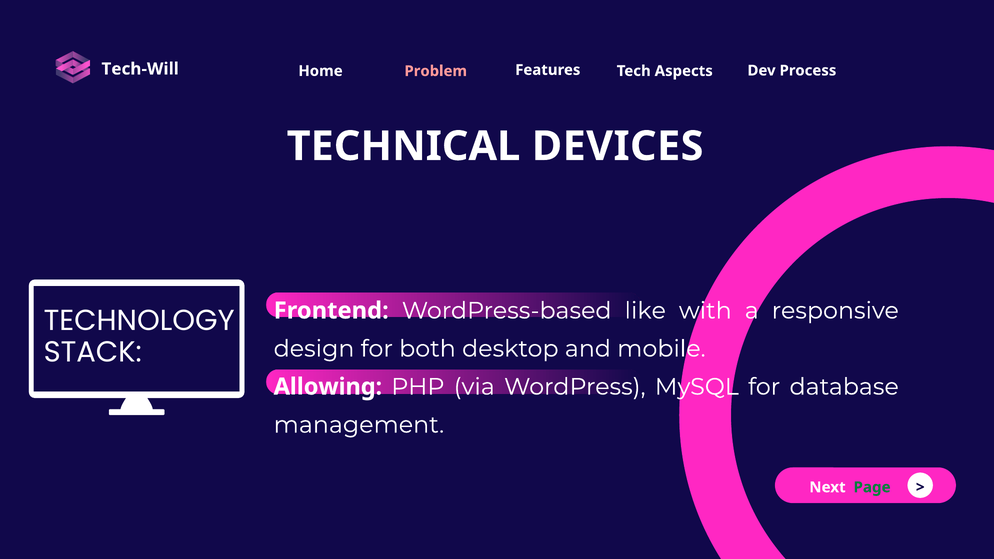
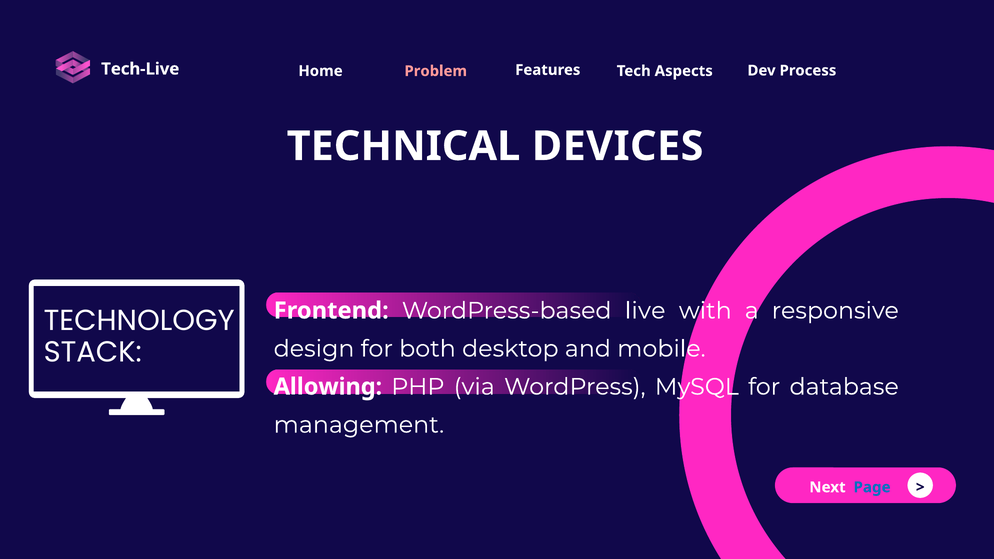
Tech-Will: Tech-Will -> Tech-Live
like: like -> live
Page colour: green -> blue
